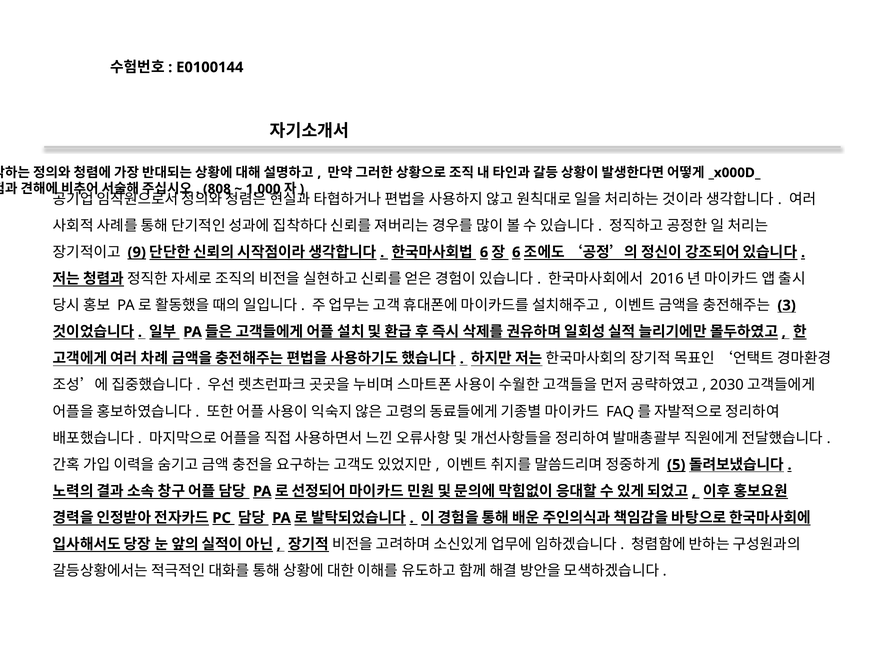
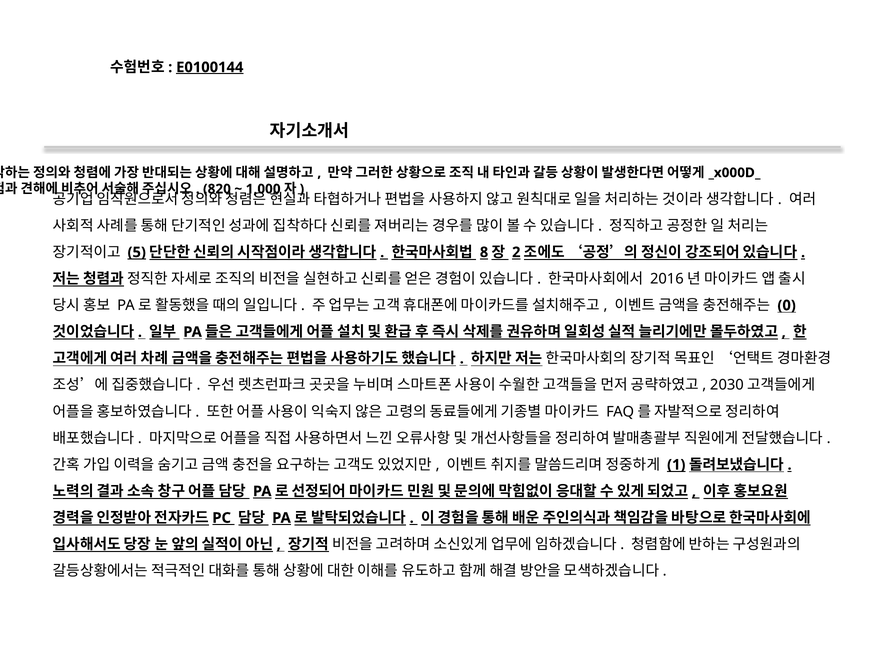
E0100144 underline: none -> present
808: 808 -> 820
9: 9 -> 5
6 at (484, 252): 6 -> 8
6 at (516, 252): 6 -> 2
3: 3 -> 0
5: 5 -> 1
